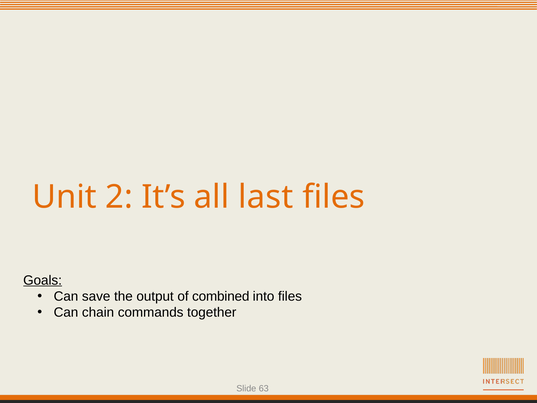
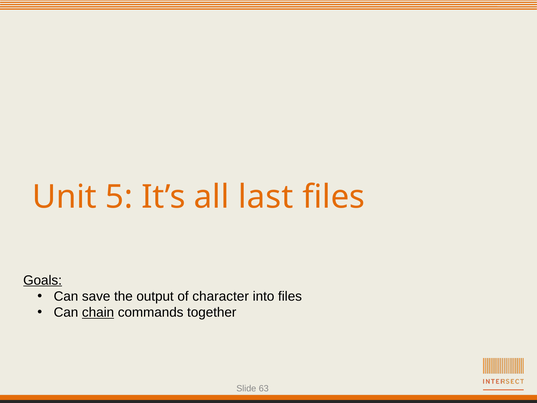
2: 2 -> 5
combined: combined -> character
chain underline: none -> present
